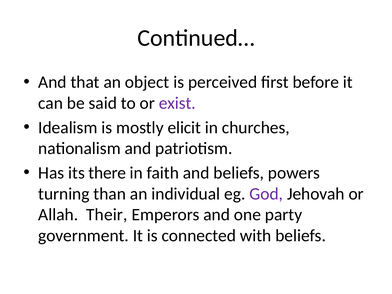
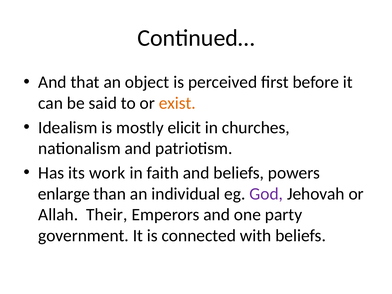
exist colour: purple -> orange
there: there -> work
turning: turning -> enlarge
